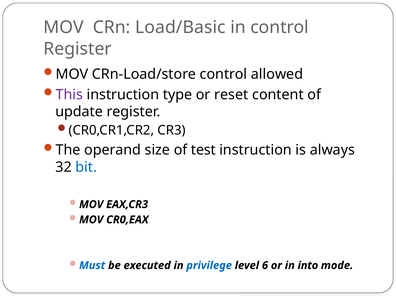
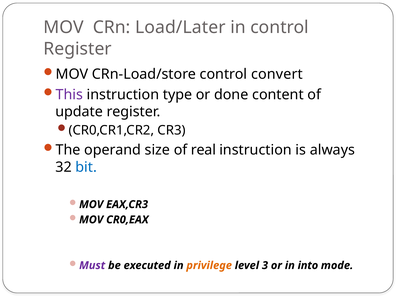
Load/Basic: Load/Basic -> Load/Later
allowed: allowed -> convert
reset: reset -> done
test: test -> real
Must colour: blue -> purple
privilege colour: blue -> orange
6: 6 -> 3
